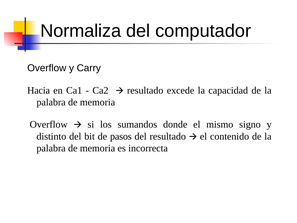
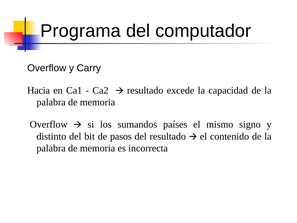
Normaliza: Normaliza -> Programa
donde: donde -> países
